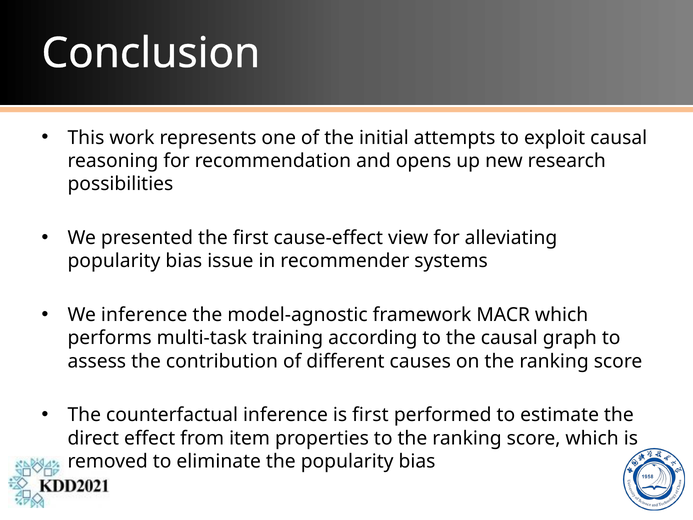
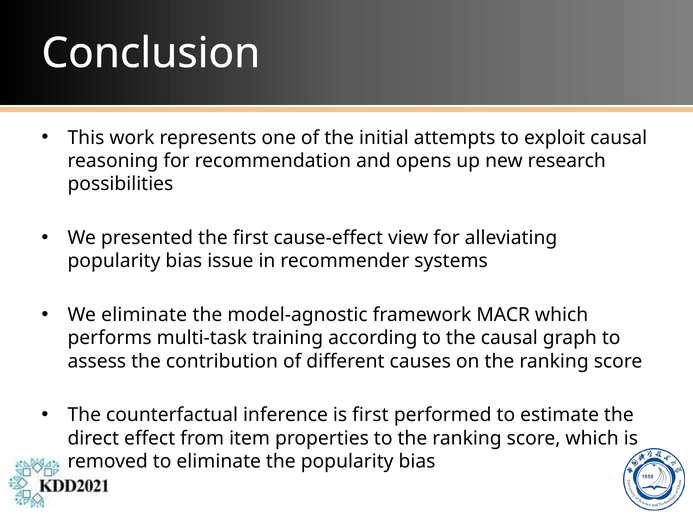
We inference: inference -> eliminate
